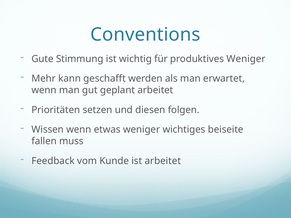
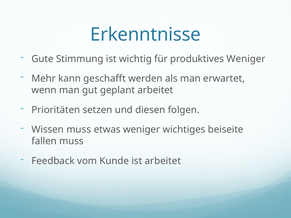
Conventions: Conventions -> Erkenntnisse
Wissen wenn: wenn -> muss
